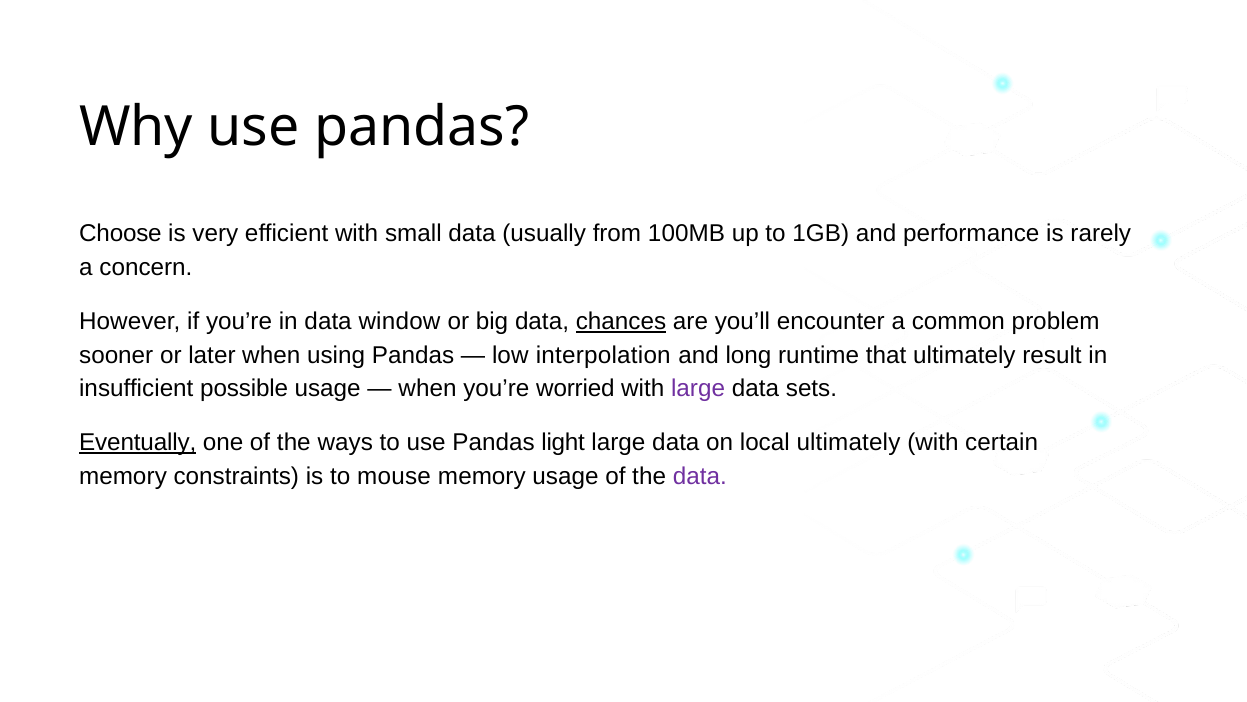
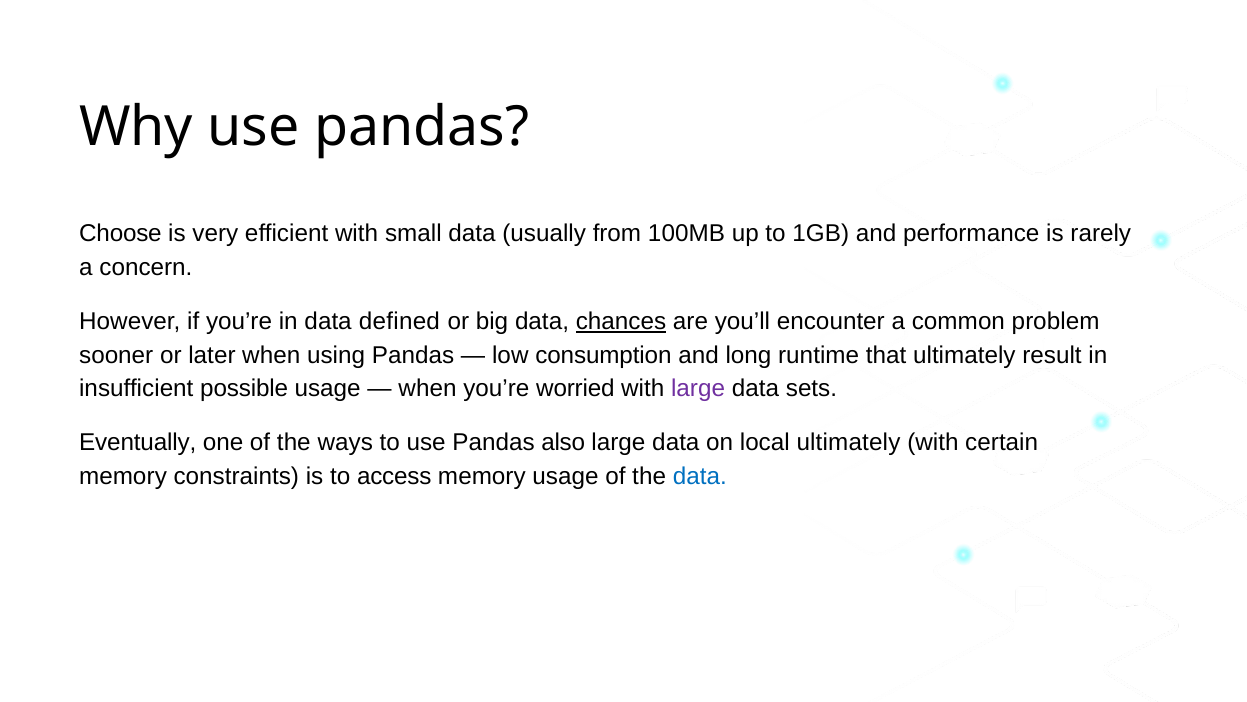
window: window -> defined
interpolation: interpolation -> consumption
Eventually underline: present -> none
light: light -> also
mouse: mouse -> access
data at (700, 476) colour: purple -> blue
